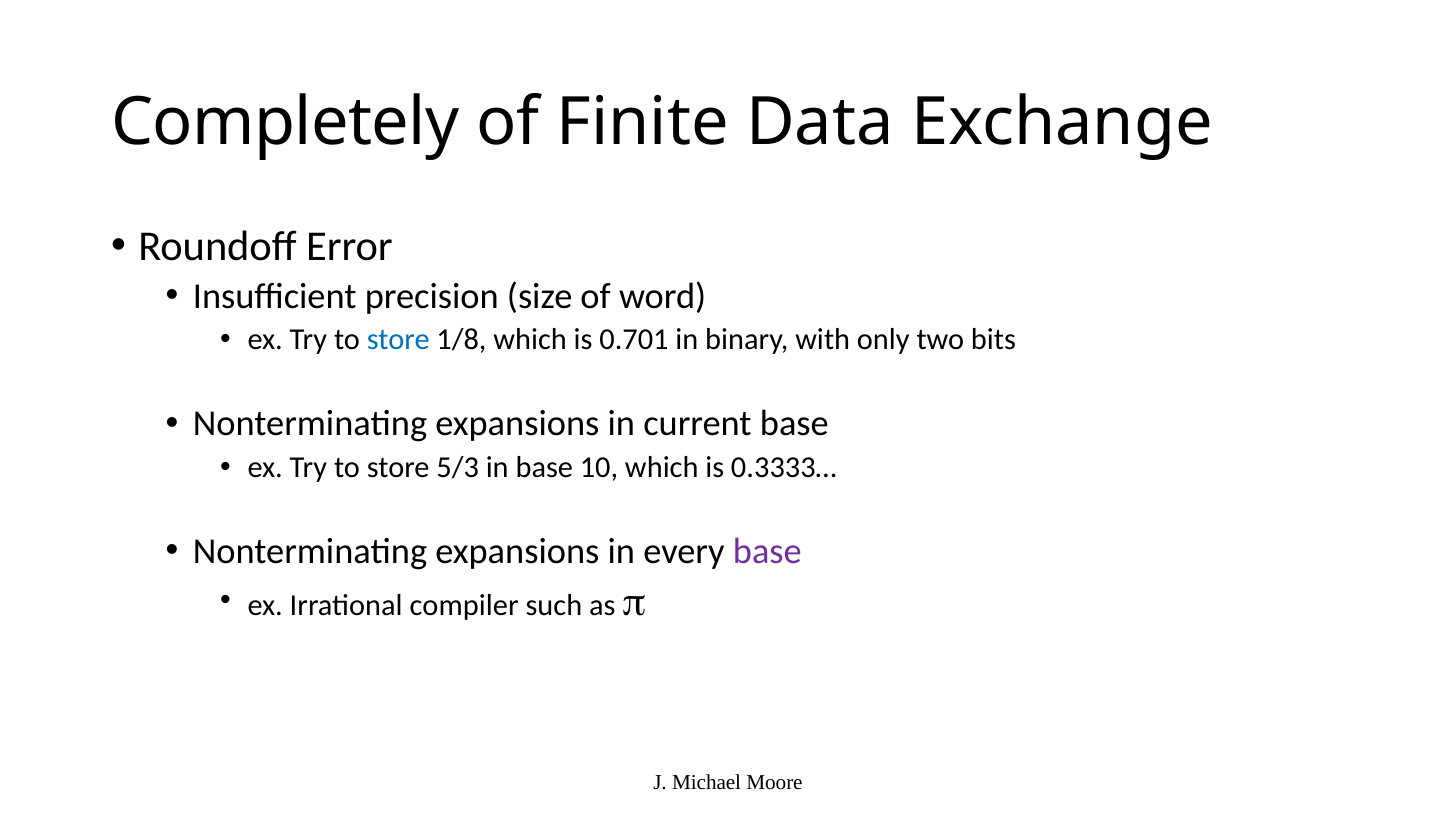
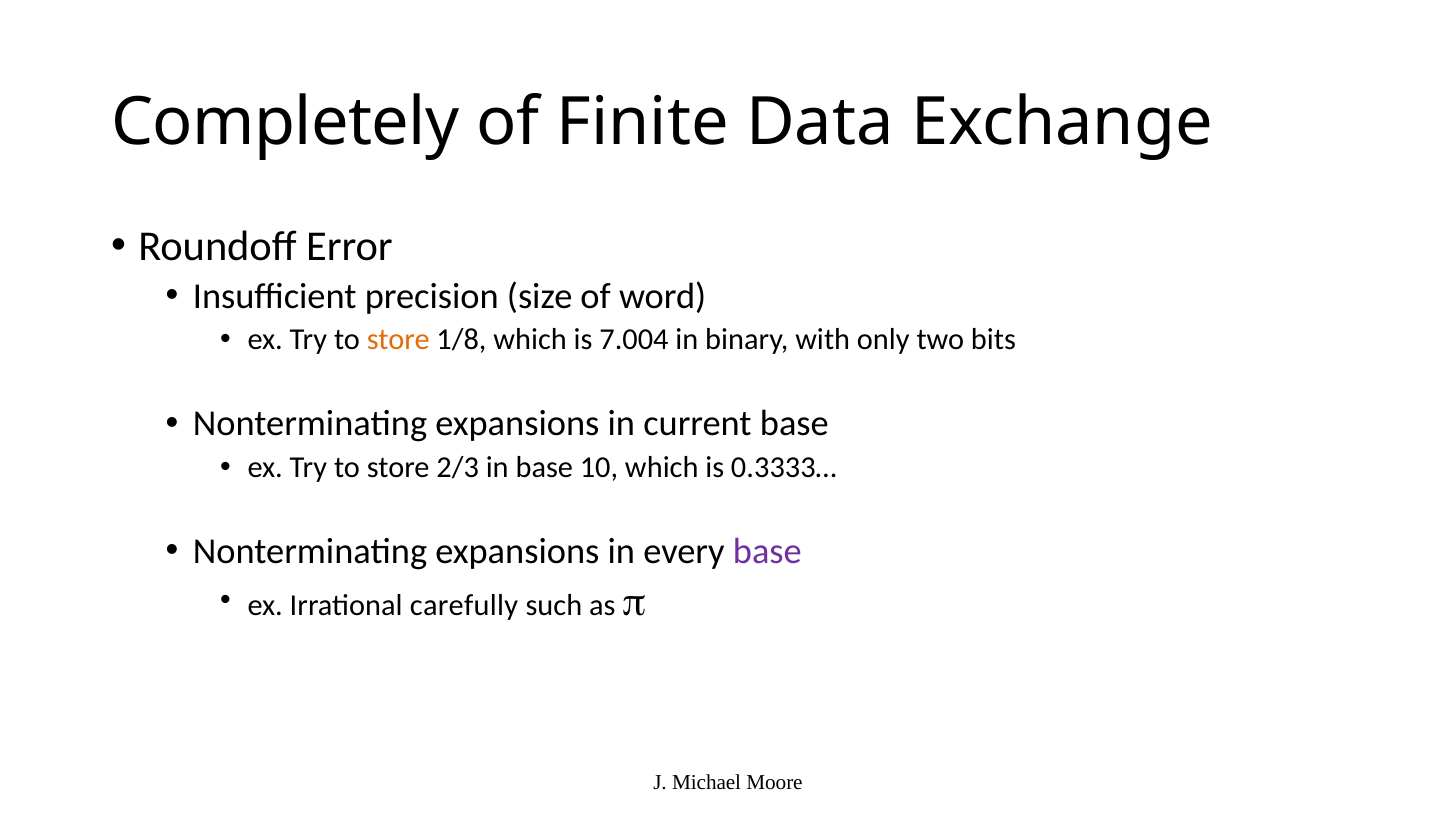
store at (398, 340) colour: blue -> orange
0.701: 0.701 -> 7.004
5/3: 5/3 -> 2/3
compiler: compiler -> carefully
